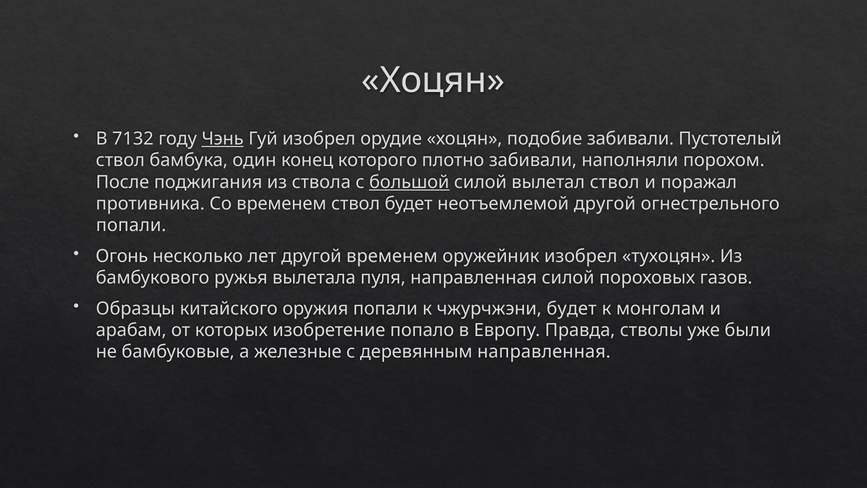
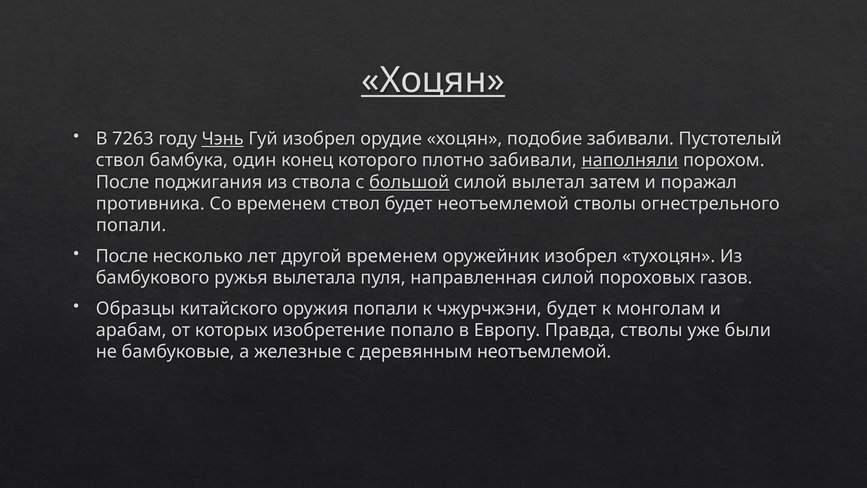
Хоцян at (433, 80) underline: none -> present
7132: 7132 -> 7263
наполняли underline: none -> present
вылетал ствол: ствол -> затем
неотъемлемой другой: другой -> стволы
Огонь at (122, 256): Огонь -> После
деревянным направленная: направленная -> неотъемлемой
